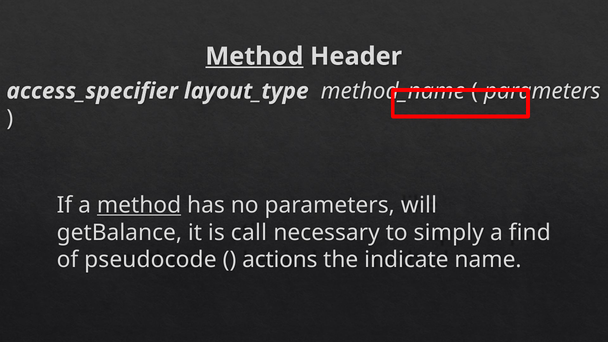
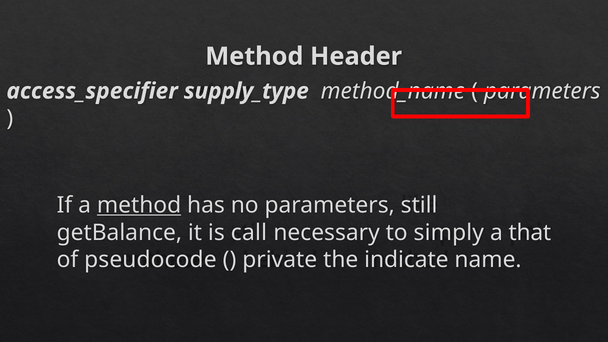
Method at (254, 56) underline: present -> none
layout_type: layout_type -> supply_type
will: will -> still
find: find -> that
actions: actions -> private
